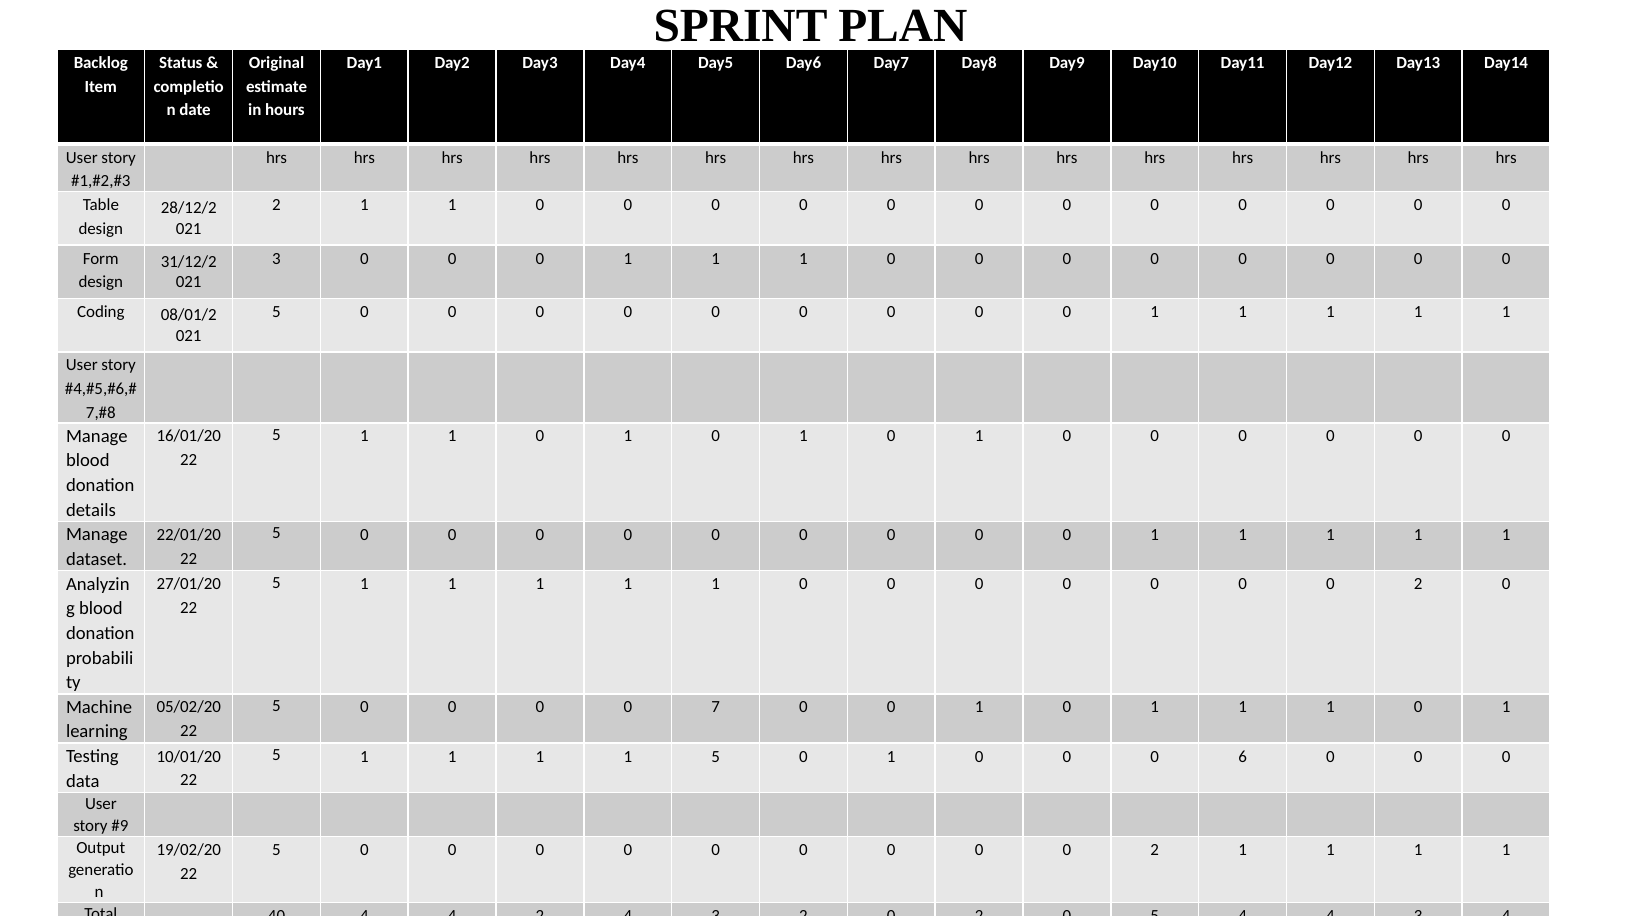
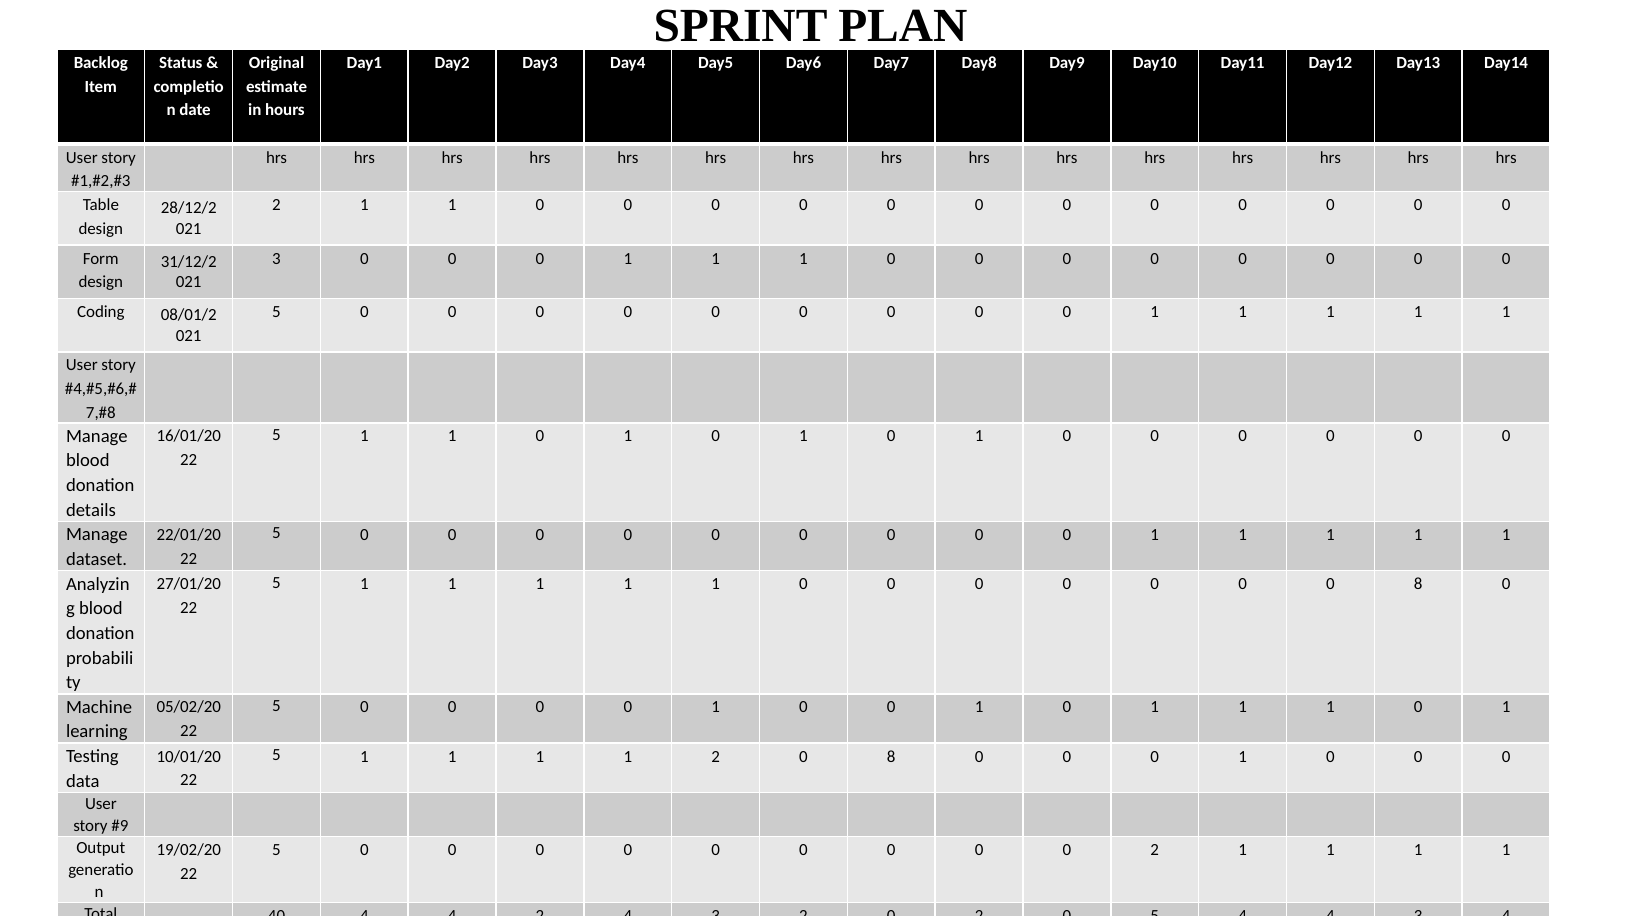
2 at (1418, 584): 2 -> 8
7 at (716, 707): 7 -> 1
1 5: 5 -> 2
1 at (891, 756): 1 -> 8
6 at (1243, 756): 6 -> 1
